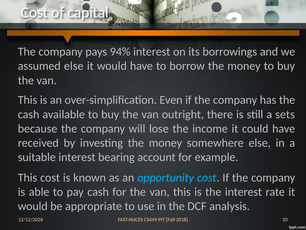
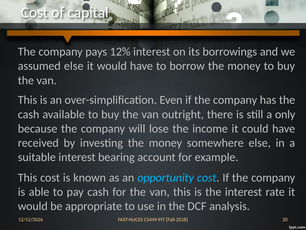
94%: 94% -> 12%
sets: sets -> only
